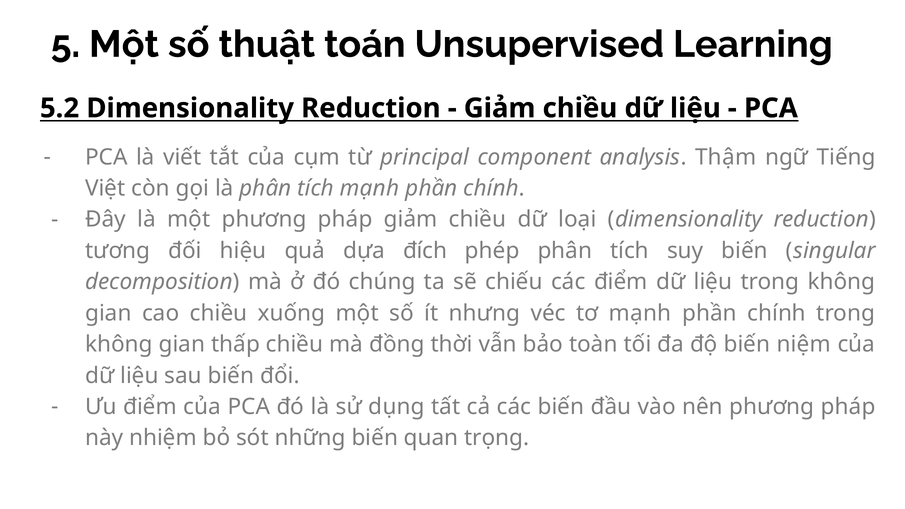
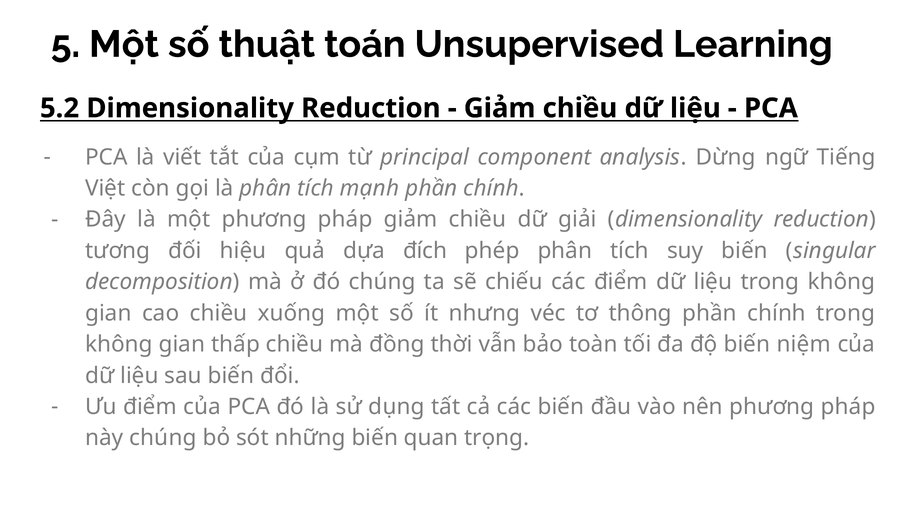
Thậm: Thậm -> Dừng
loại: loại -> giải
tơ mạnh: mạnh -> thông
này nhiệm: nhiệm -> chúng
